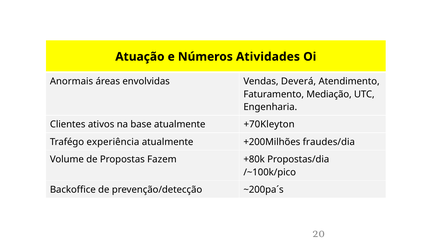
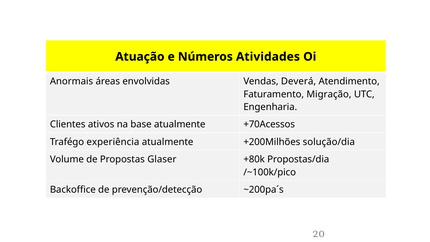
Mediação: Mediação -> Migração
+70Kleyton: +70Kleyton -> +70Acessos
fraudes/dia: fraudes/dia -> solução/dia
Fazem: Fazem -> Glaser
